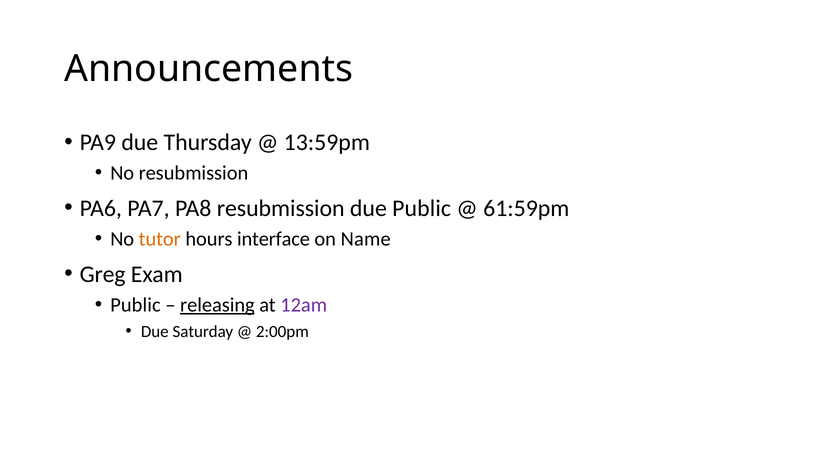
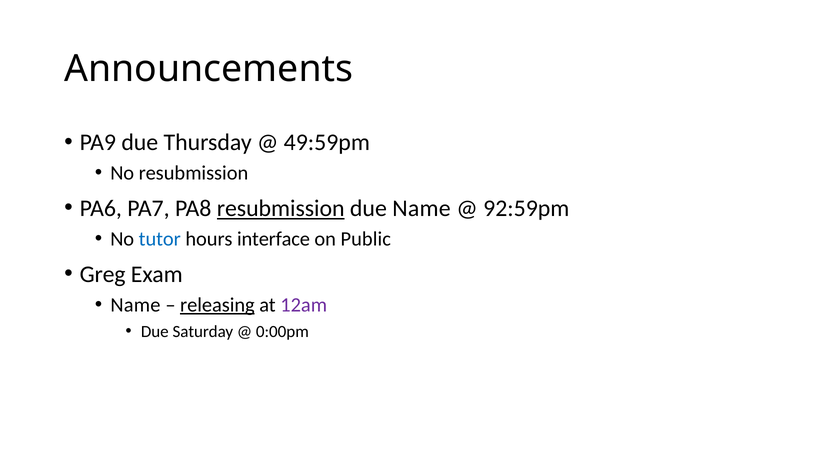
13:59pm: 13:59pm -> 49:59pm
resubmission at (281, 208) underline: none -> present
due Public: Public -> Name
61:59pm: 61:59pm -> 92:59pm
tutor colour: orange -> blue
Name: Name -> Public
Public at (135, 305): Public -> Name
2:00pm: 2:00pm -> 0:00pm
